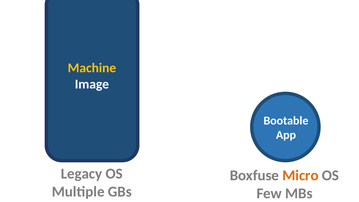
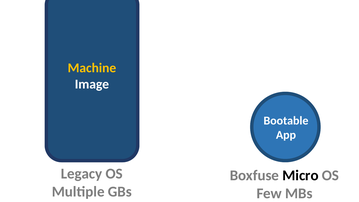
Micro colour: orange -> black
